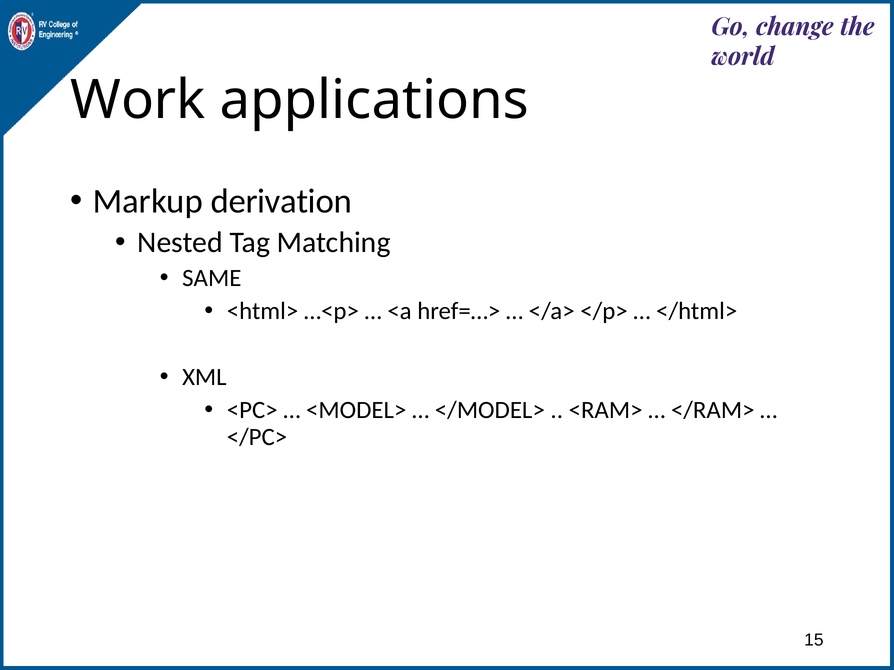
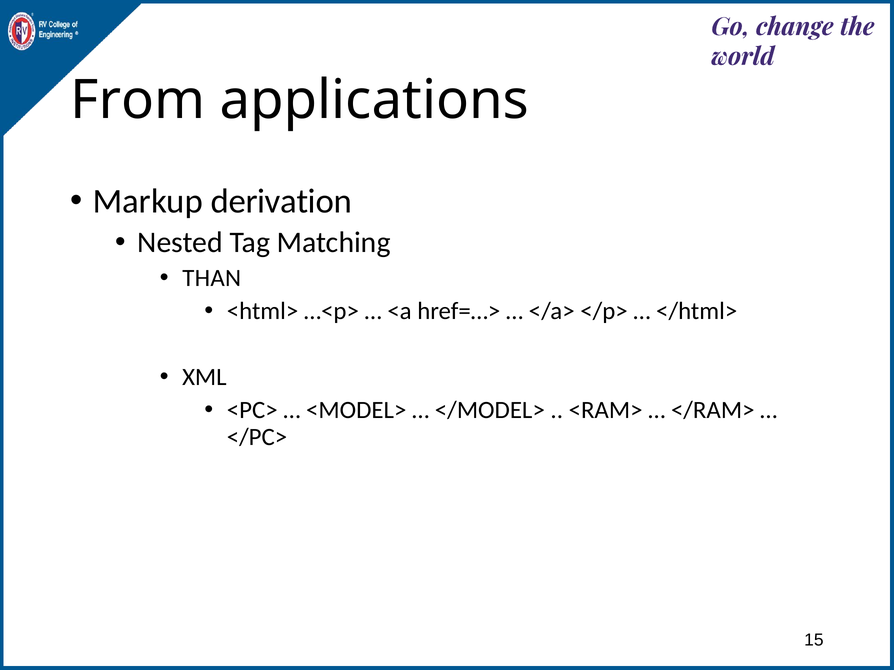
Work: Work -> From
SAME: SAME -> THAN
